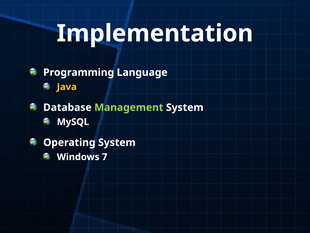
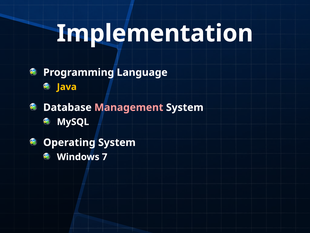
Management colour: light green -> pink
